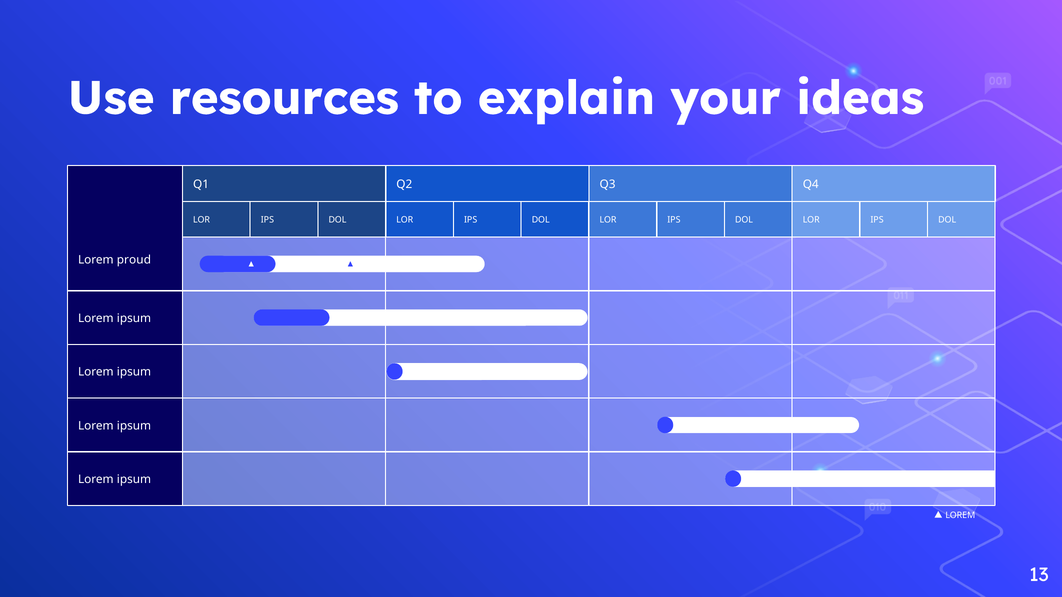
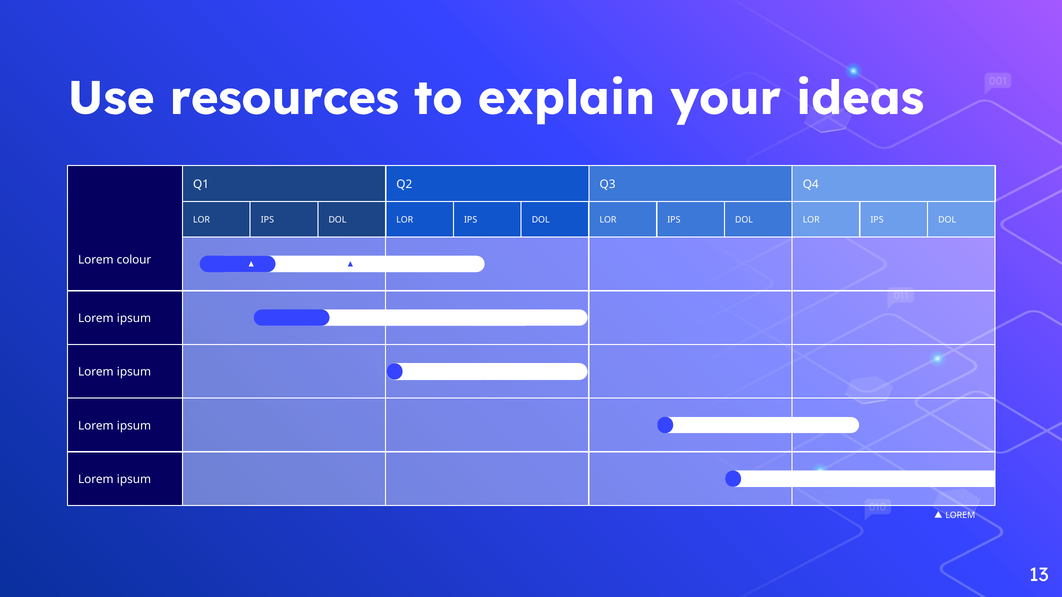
proud: proud -> colour
